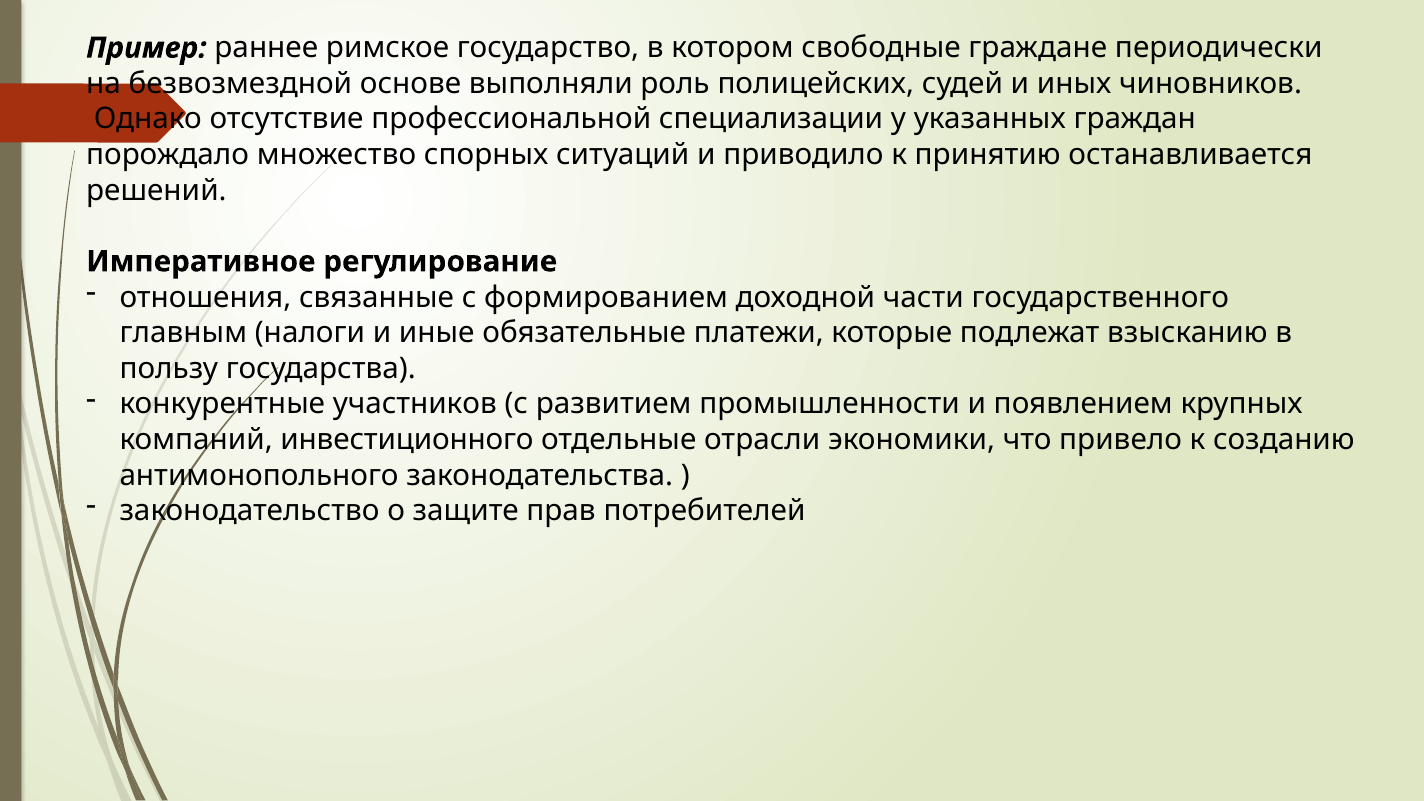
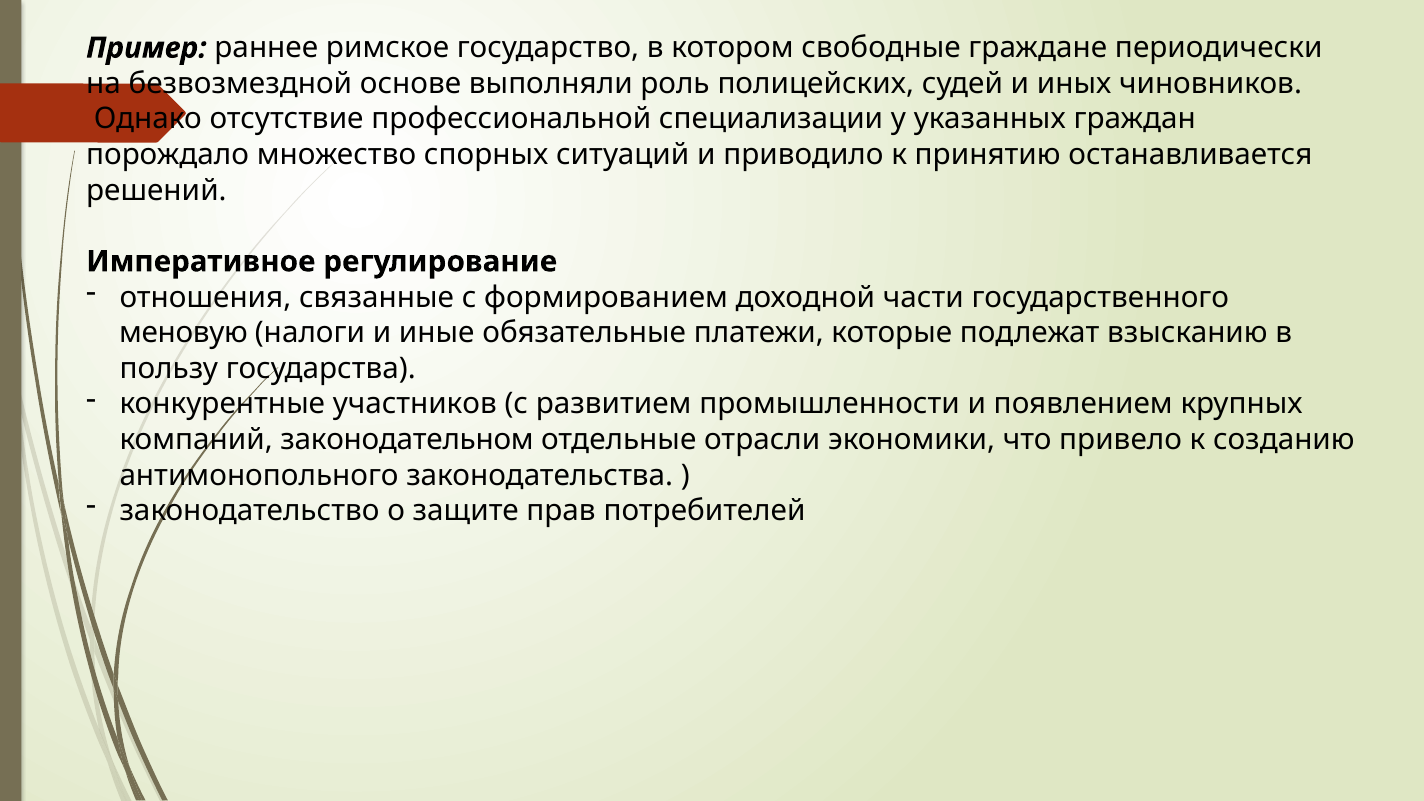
главным: главным -> меновую
инвестиционного: инвестиционного -> законодательном
